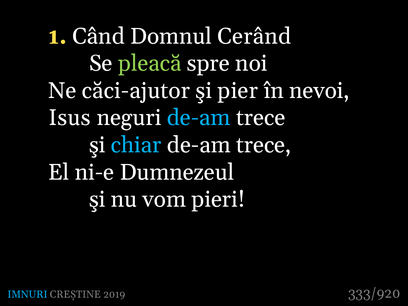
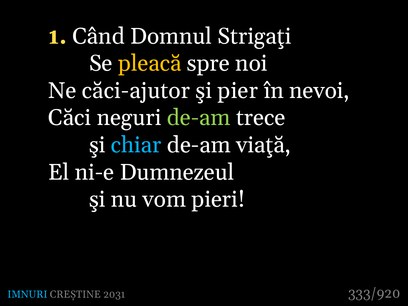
Cerând: Cerând -> Strigaţi
pleacă colour: light green -> yellow
Isus: Isus -> Căci
de-am at (199, 118) colour: light blue -> light green
trece at (264, 145): trece -> viaţă
2019: 2019 -> 2031
